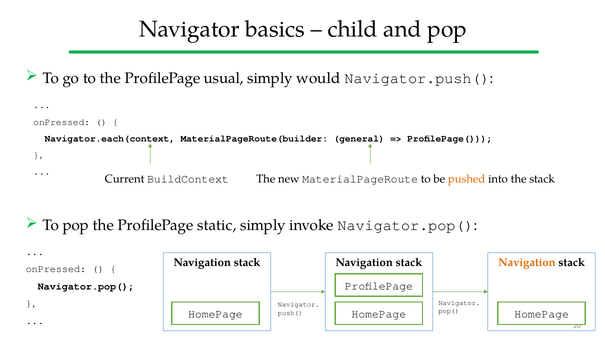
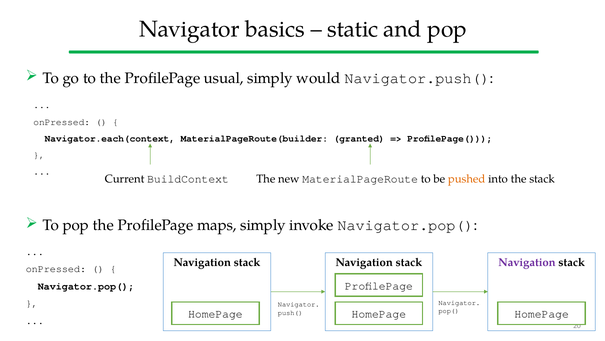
child: child -> static
general: general -> granted
static: static -> maps
Navigation at (527, 262) colour: orange -> purple
